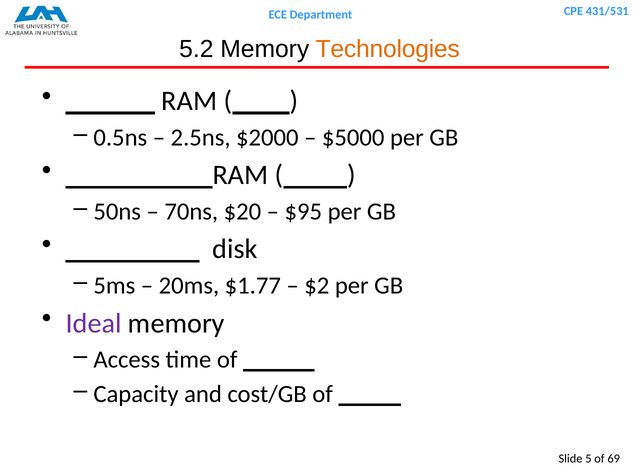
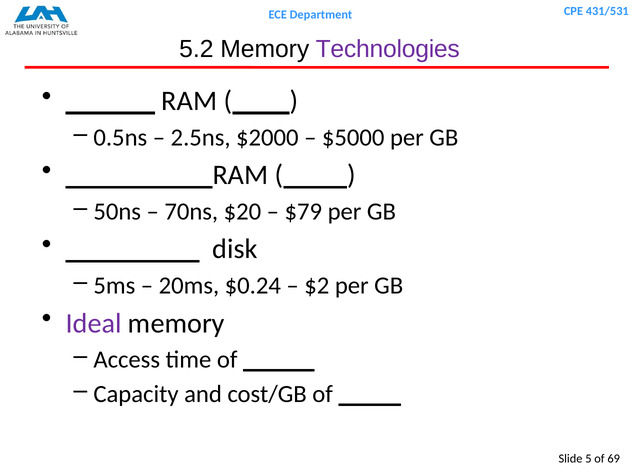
Technologies colour: orange -> purple
$95: $95 -> $79
$1.77: $1.77 -> $0.24
